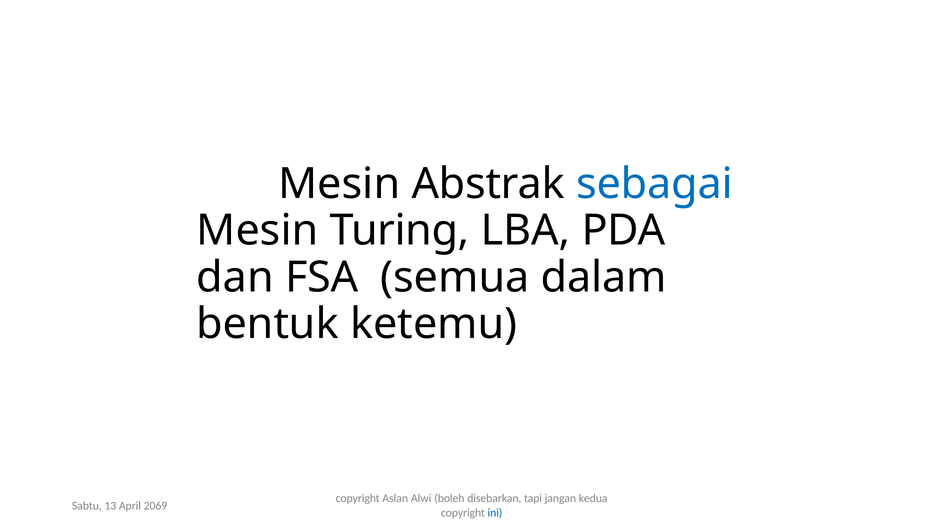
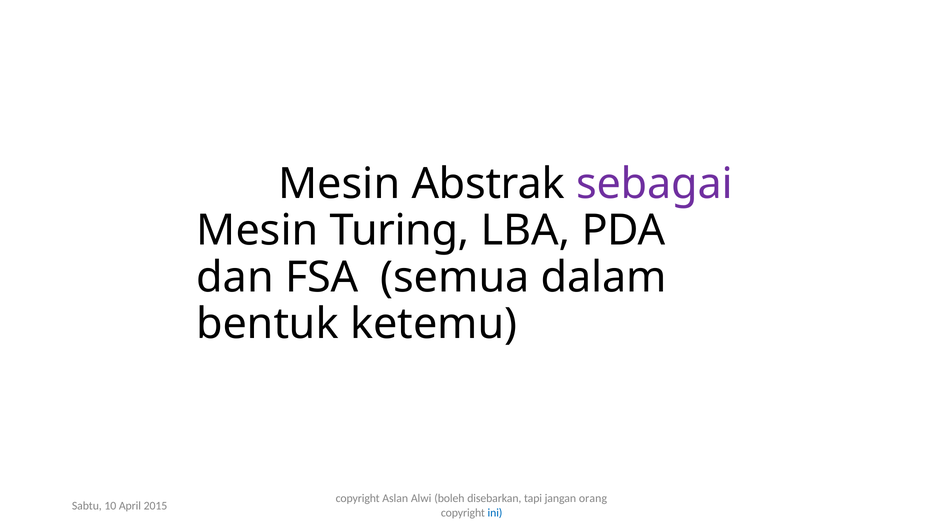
sebagai colour: blue -> purple
kedua: kedua -> orang
13: 13 -> 10
2069: 2069 -> 2015
